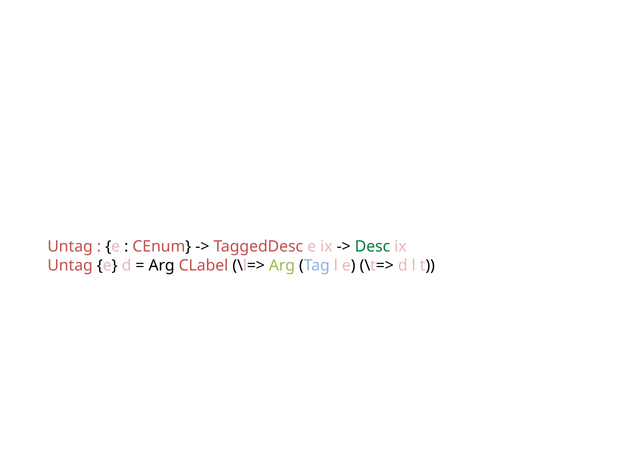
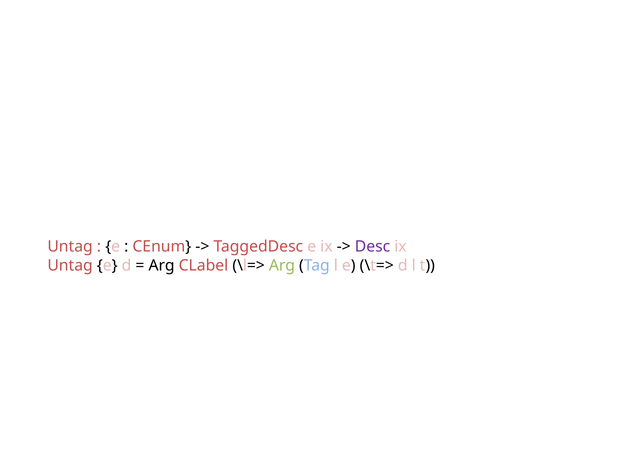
Desc colour: green -> purple
